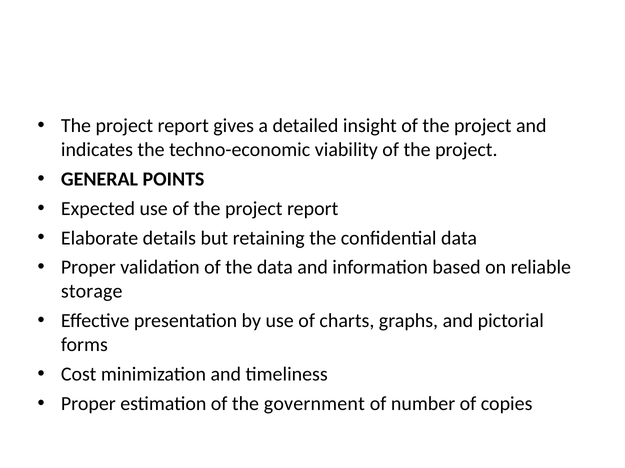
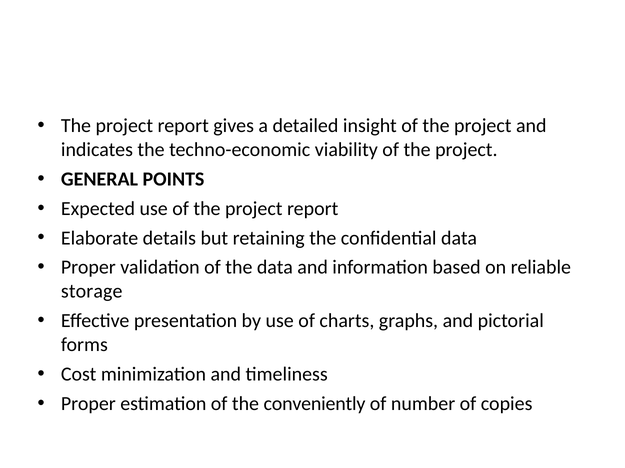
government: government -> conveniently
